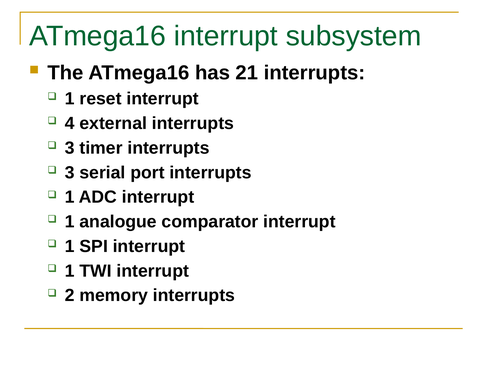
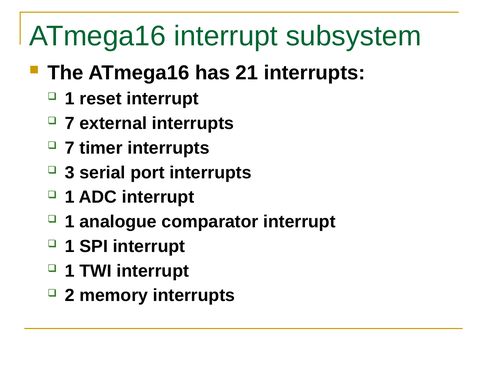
4 at (70, 123): 4 -> 7
3 at (70, 148): 3 -> 7
